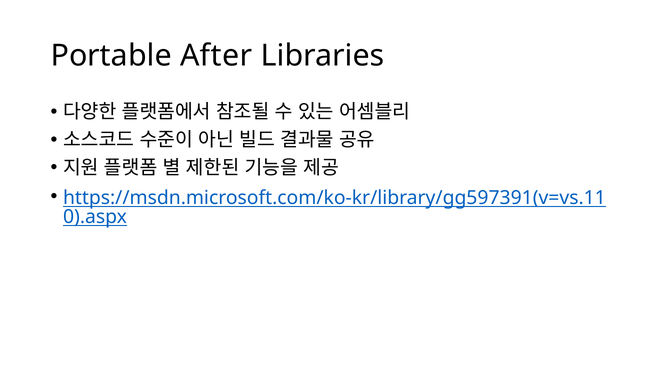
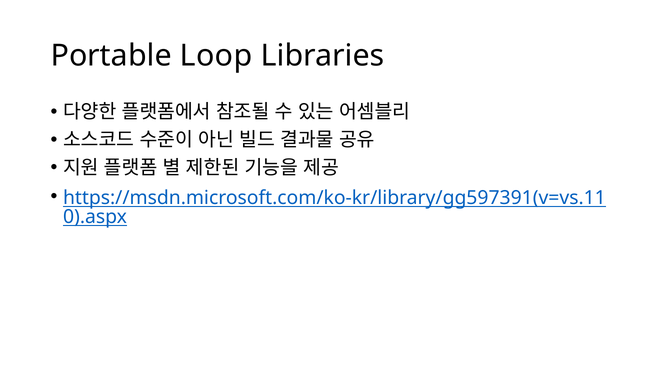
After: After -> Loop
